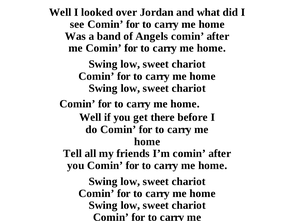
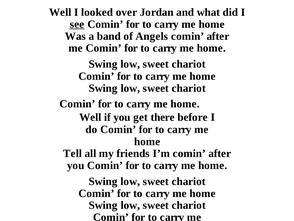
see underline: none -> present
